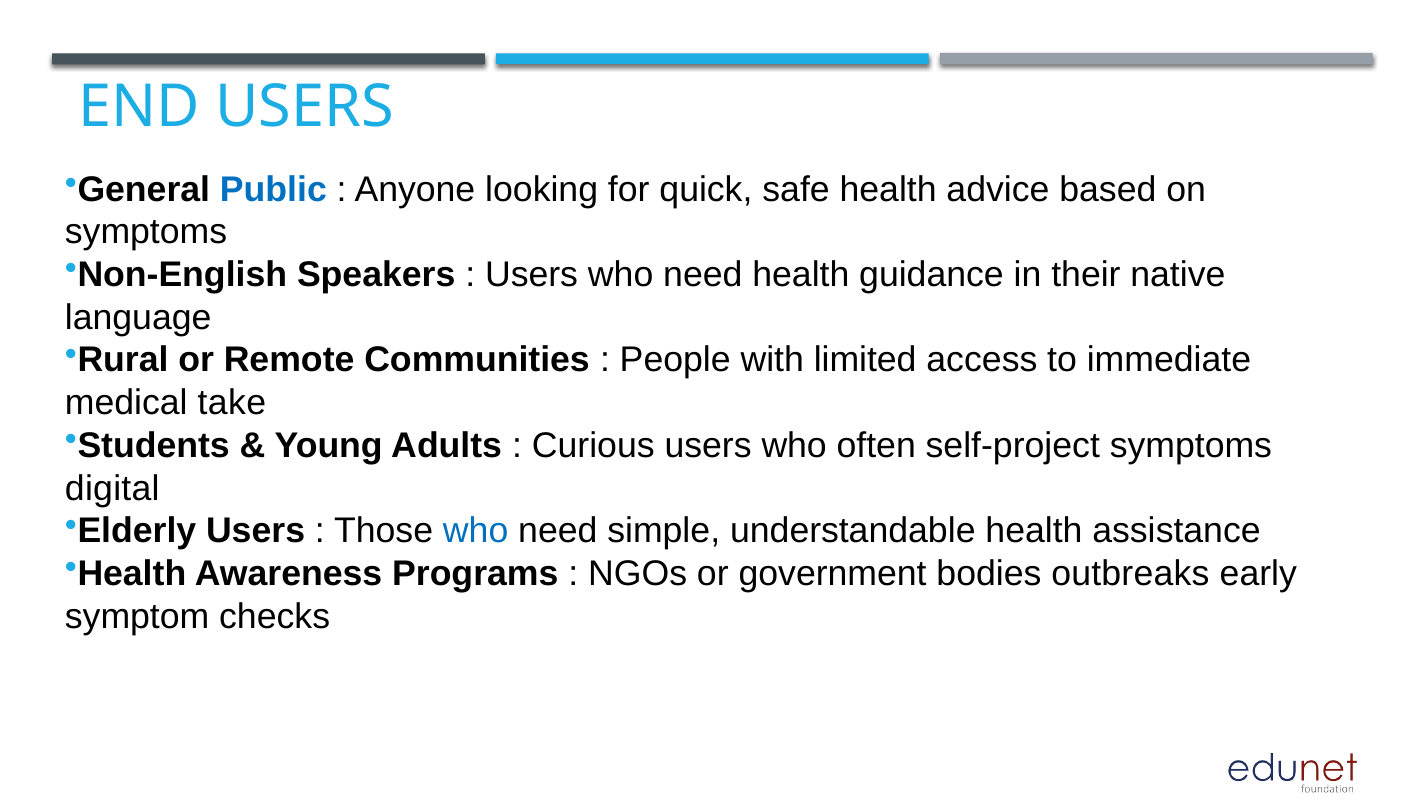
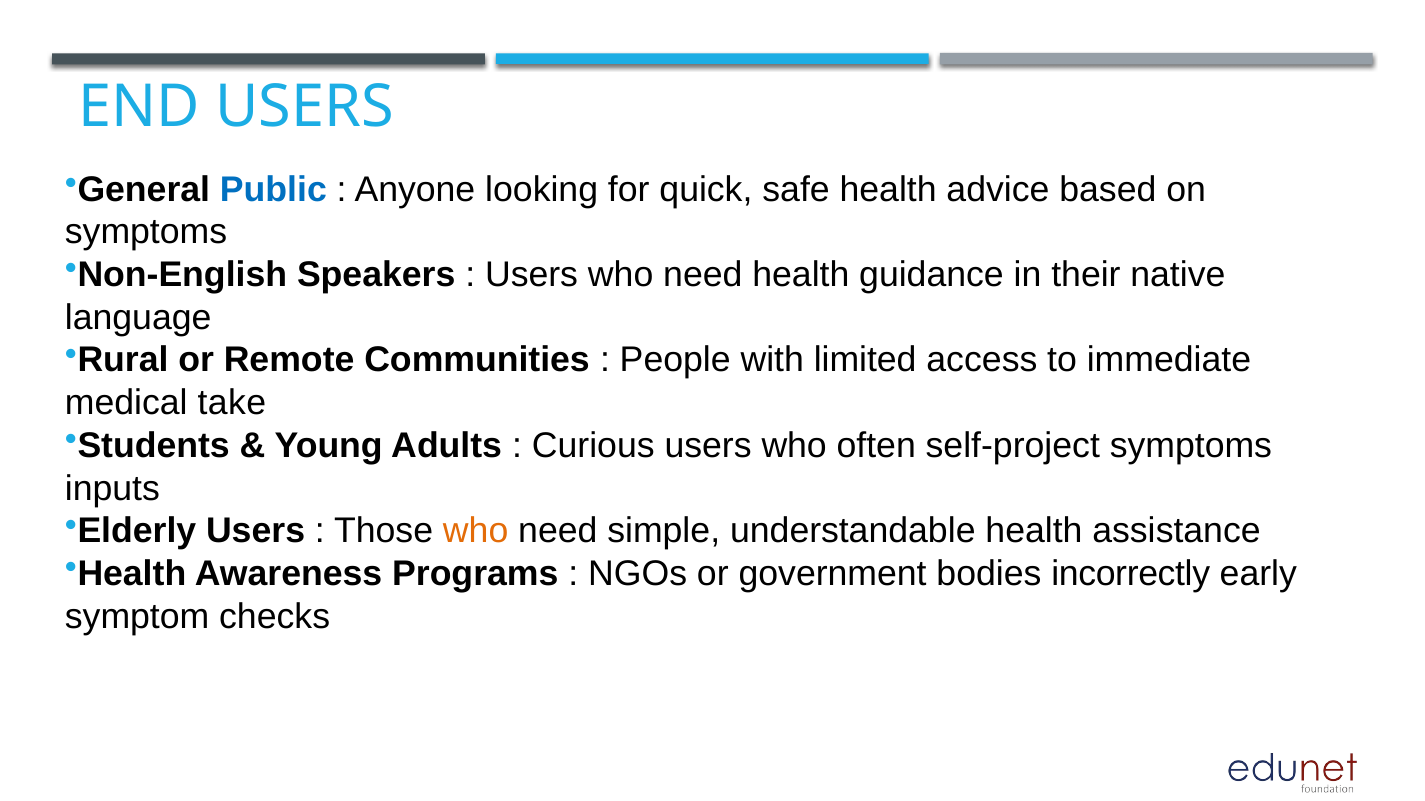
digital: digital -> inputs
who at (476, 531) colour: blue -> orange
outbreaks: outbreaks -> incorrectly
